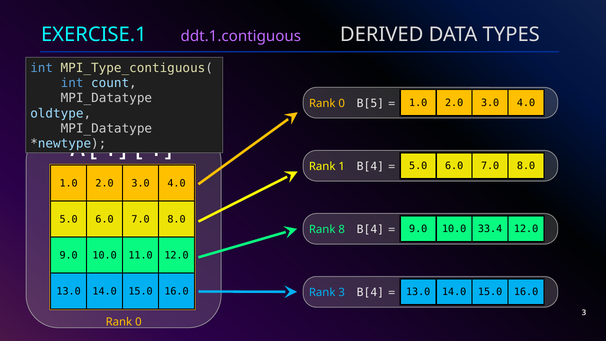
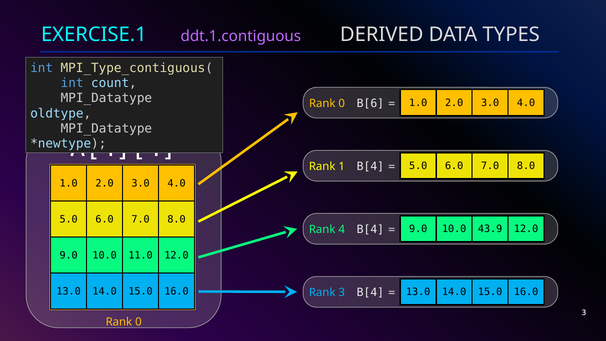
B[5: B[5 -> B[6
33.4: 33.4 -> 43.9
8: 8 -> 4
